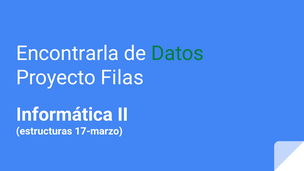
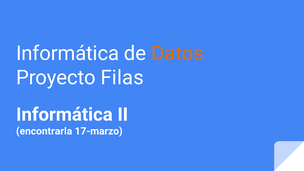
Encontrarla at (67, 53): Encontrarla -> Informática
Datos colour: green -> orange
estructuras: estructuras -> encontrarla
